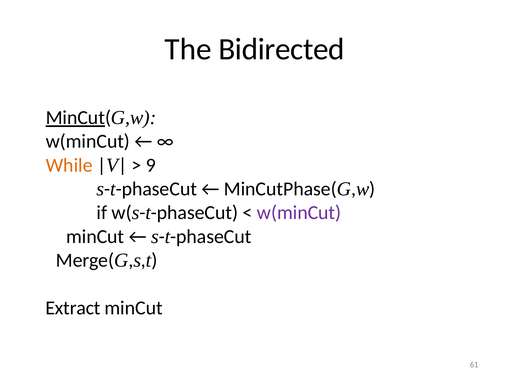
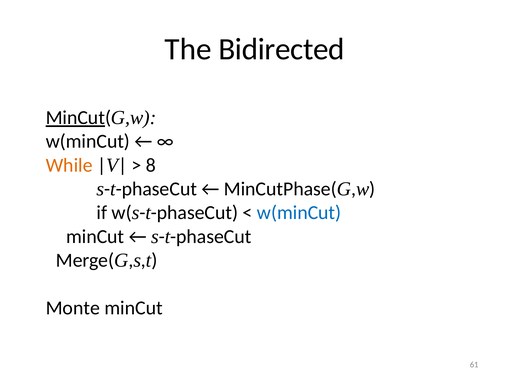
9: 9 -> 8
w(minCut at (299, 213) colour: purple -> blue
Extract: Extract -> Monte
